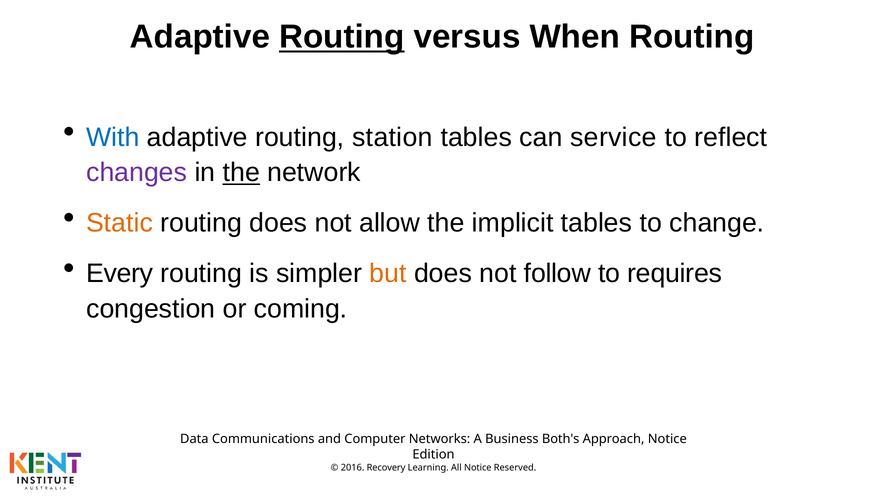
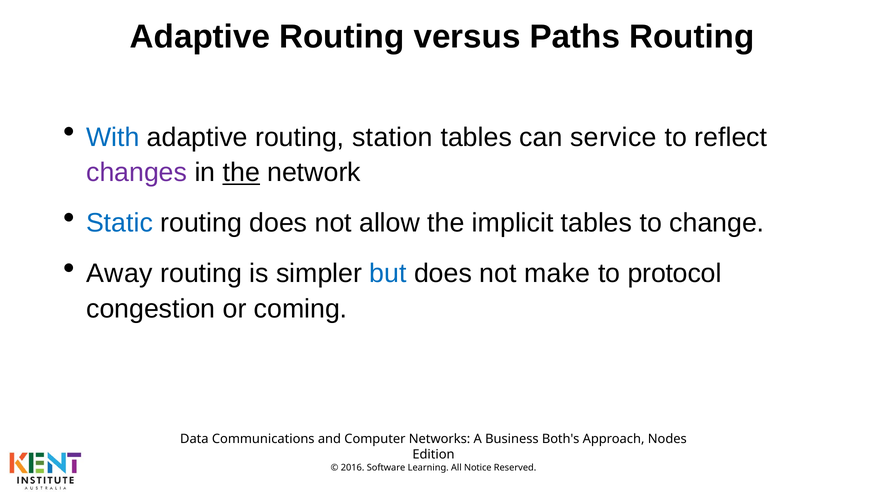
Routing at (342, 37) underline: present -> none
When: When -> Paths
Static colour: orange -> blue
Every: Every -> Away
but colour: orange -> blue
follow: follow -> make
requires: requires -> protocol
Approach Notice: Notice -> Nodes
Recovery: Recovery -> Software
